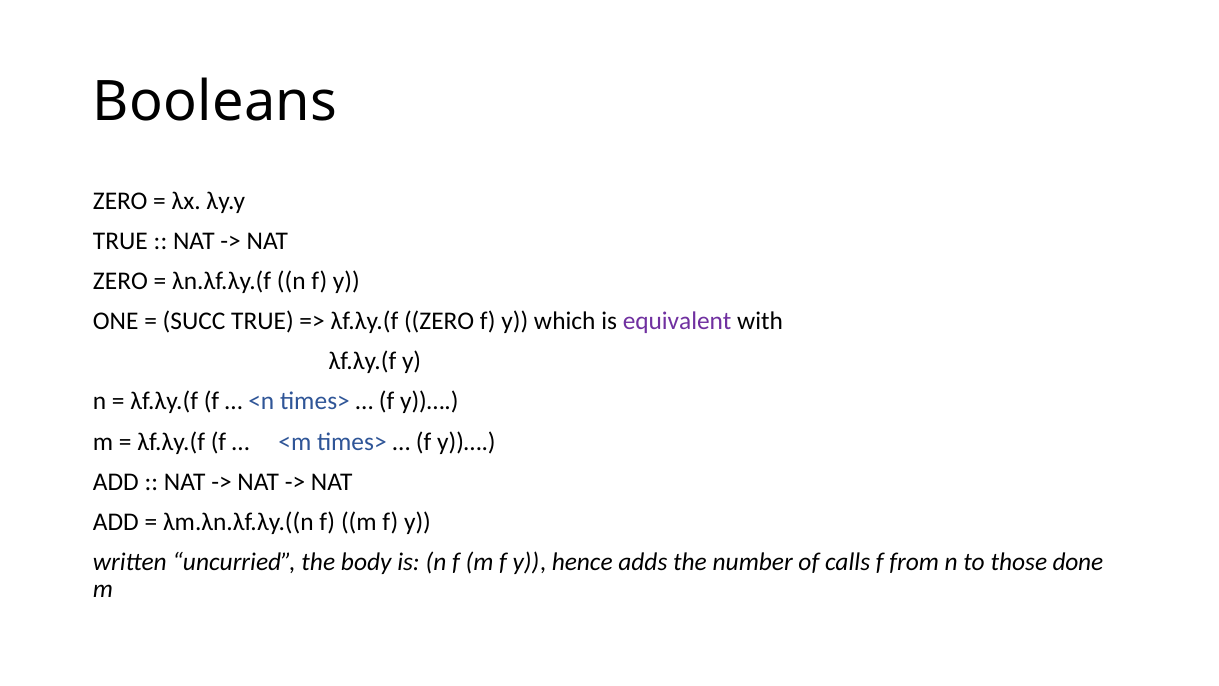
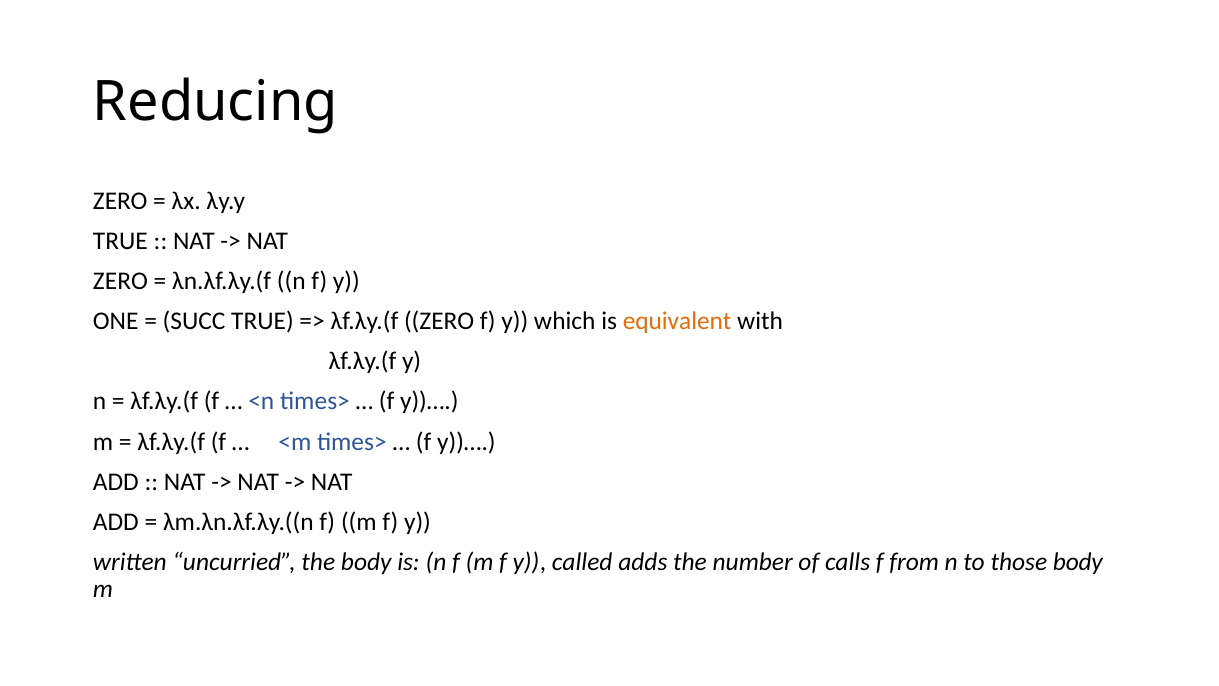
Booleans: Booleans -> Reducing
equivalent colour: purple -> orange
hence: hence -> called
those done: done -> body
